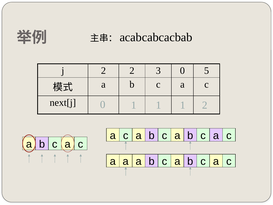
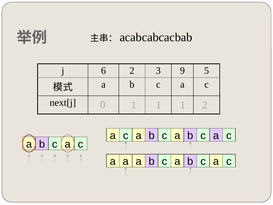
j 2: 2 -> 6
3 0: 0 -> 9
